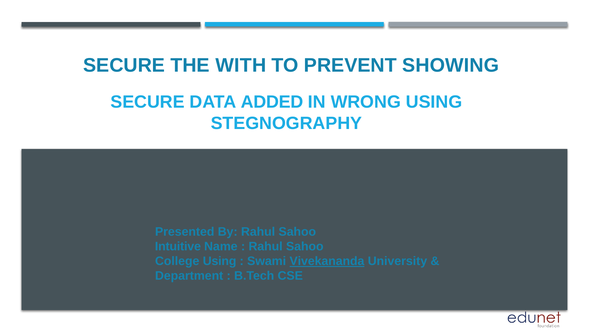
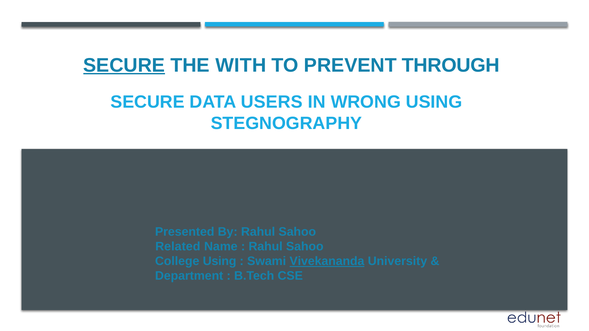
SECURE at (124, 65) underline: none -> present
SHOWING: SHOWING -> THROUGH
ADDED: ADDED -> USERS
Intuitive: Intuitive -> Related
